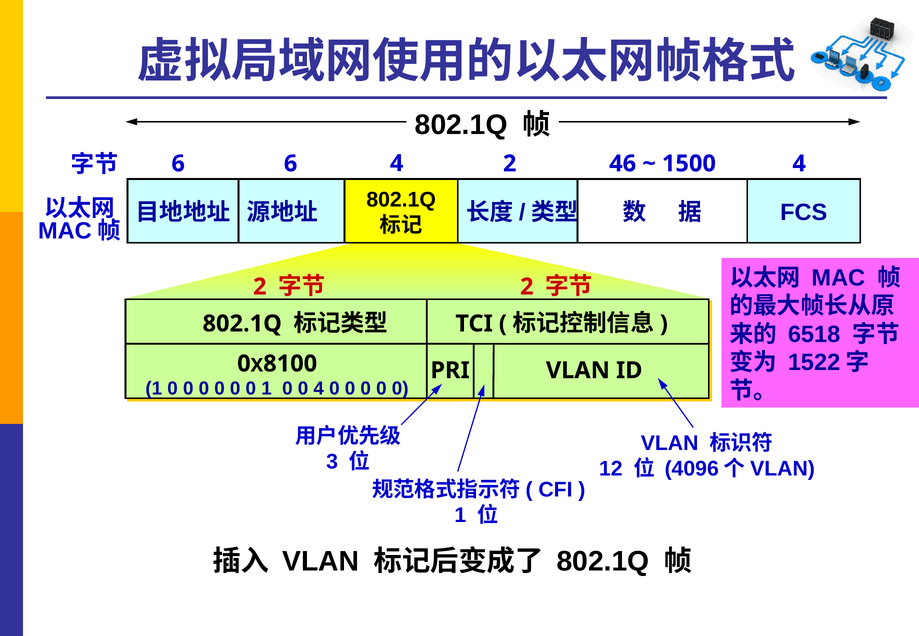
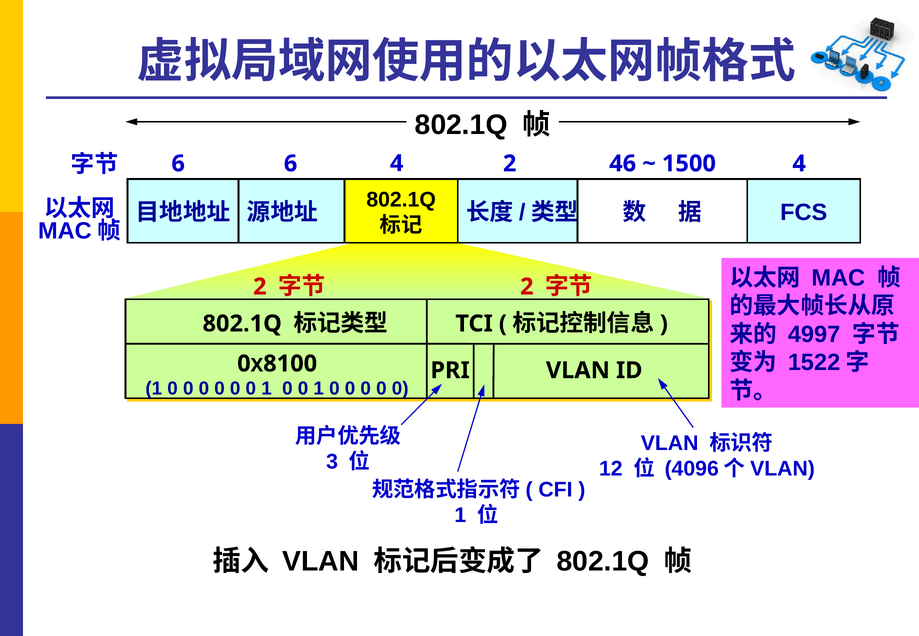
6518: 6518 -> 4997
1 0 0 4: 4 -> 1
